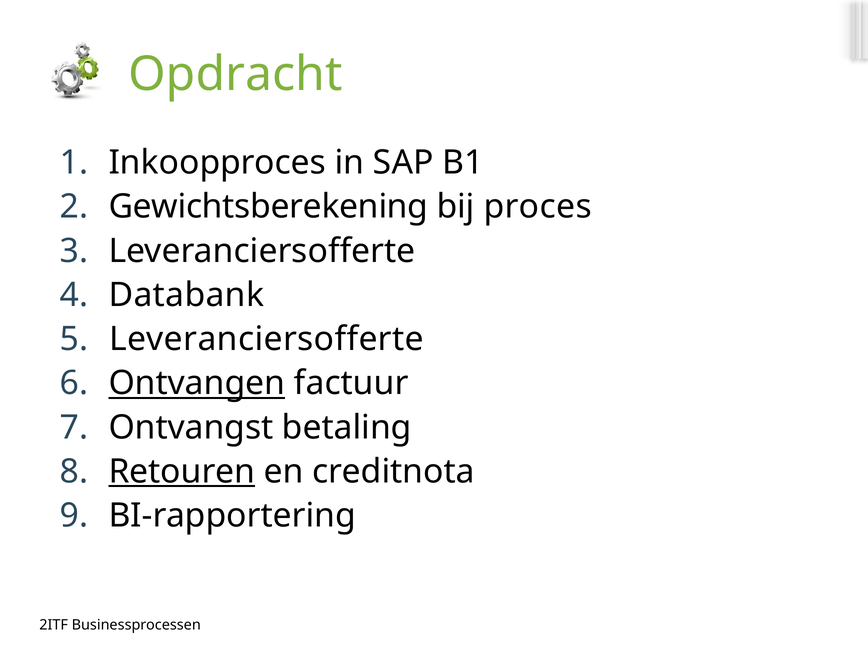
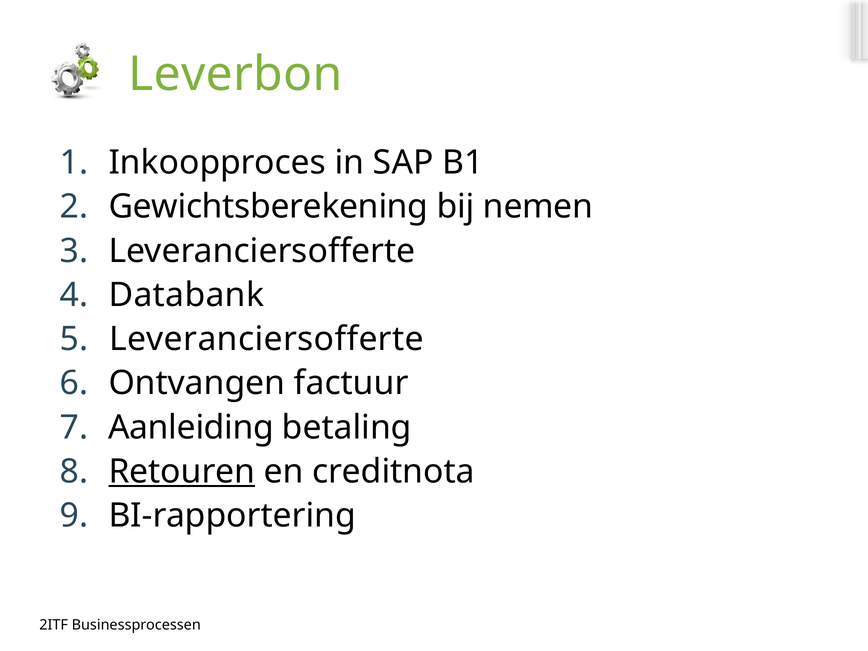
Opdracht: Opdracht -> Leverbon
proces: proces -> nemen
Ontvangen underline: present -> none
Ontvangst: Ontvangst -> Aanleiding
